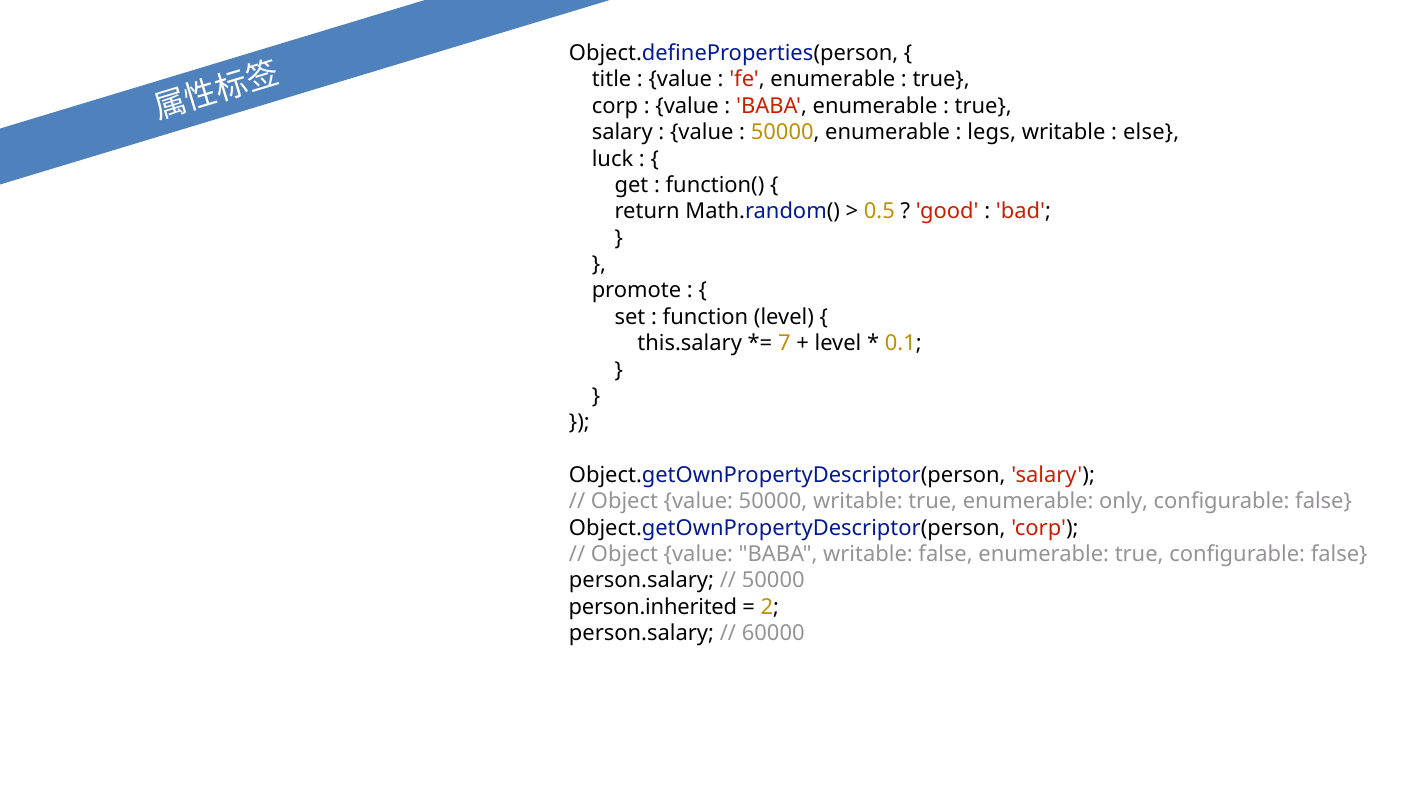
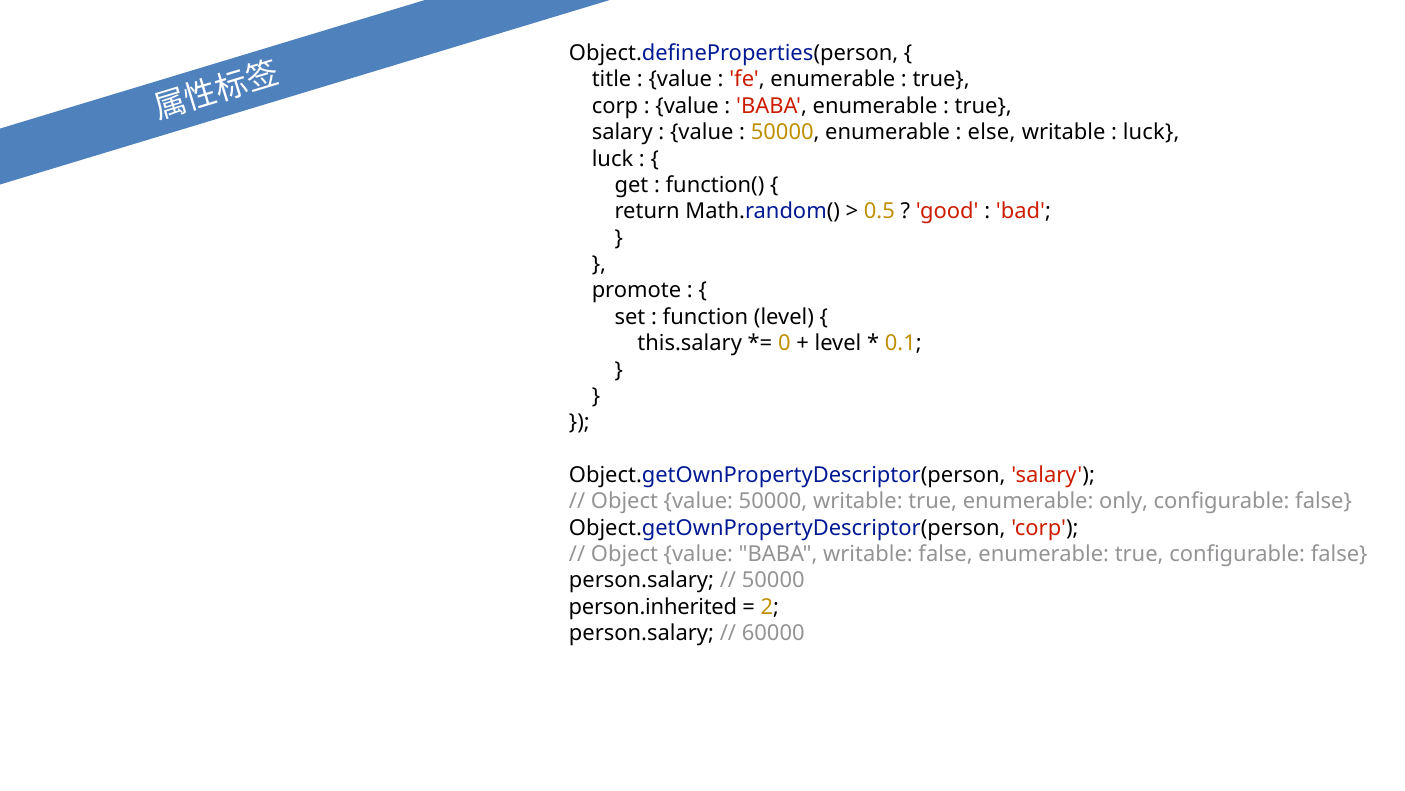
legs: legs -> else
else at (1151, 132): else -> luck
7: 7 -> 0
